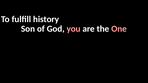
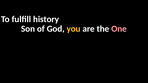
you colour: pink -> yellow
